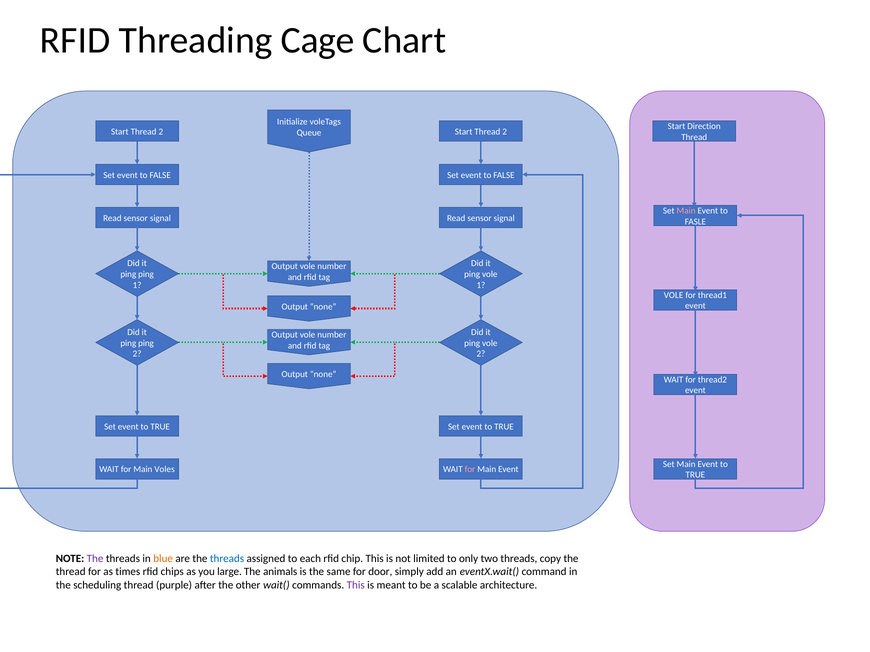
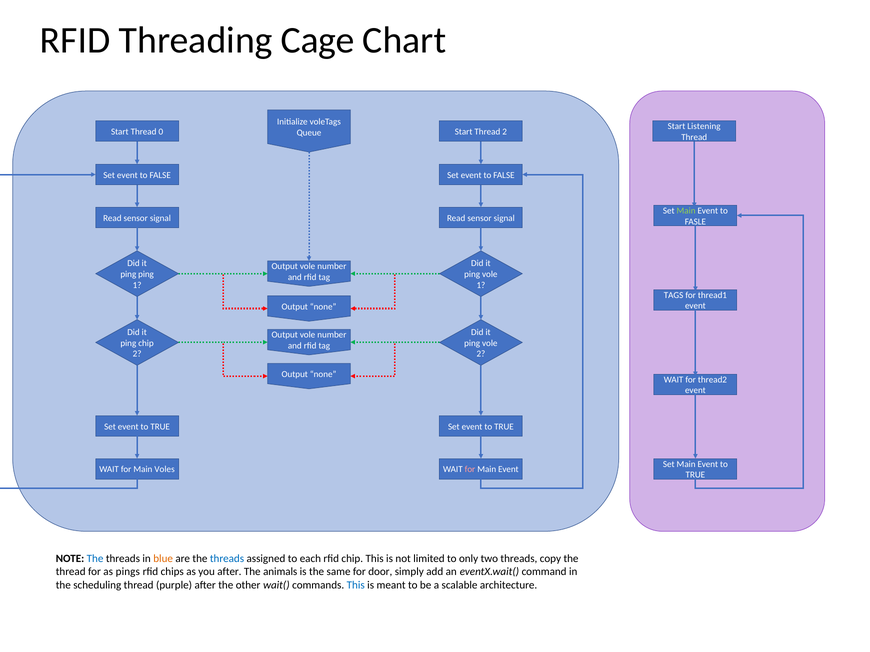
Direction: Direction -> Listening
2 at (161, 132): 2 -> 0
Main at (686, 211) colour: pink -> light green
VOLE at (674, 295): VOLE -> TAGS
ping at (146, 343): ping -> chip
The at (95, 559) colour: purple -> blue
times: times -> pings
you large: large -> after
This at (356, 585) colour: purple -> blue
